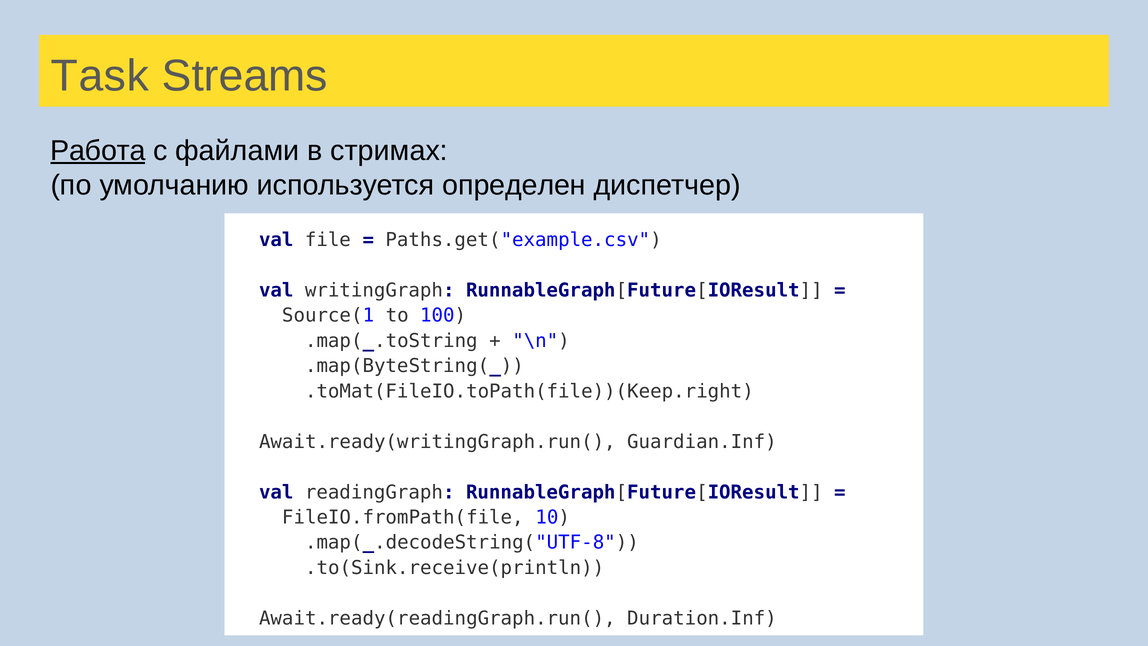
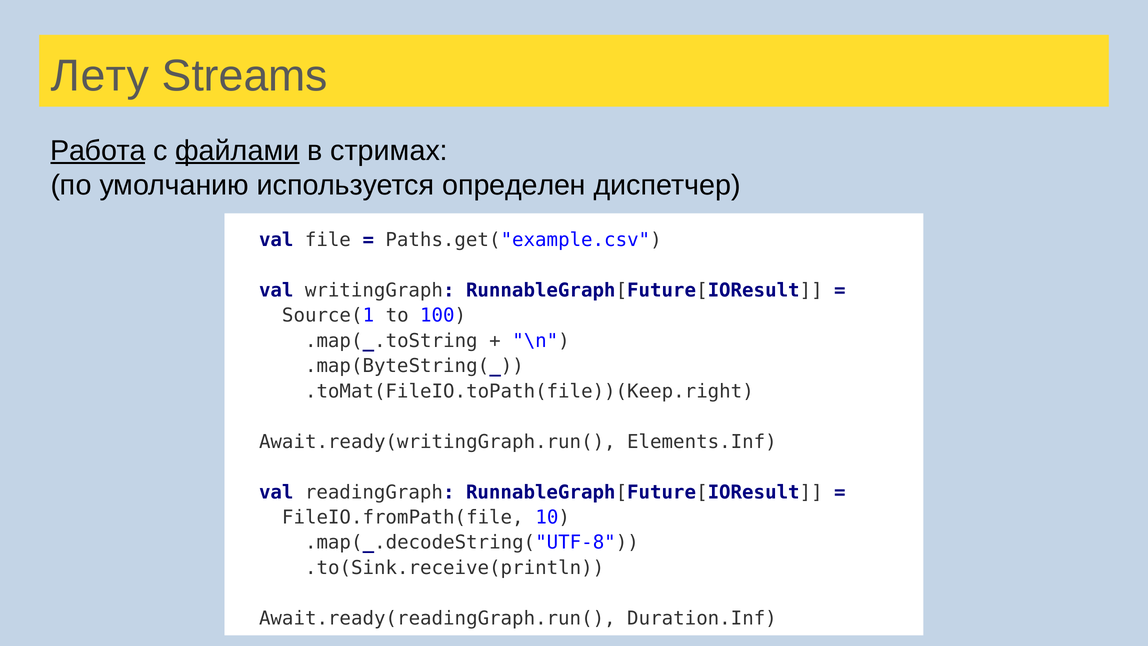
Task: Task -> Лету
файлами underline: none -> present
Guardian.Inf: Guardian.Inf -> Elements.Inf
